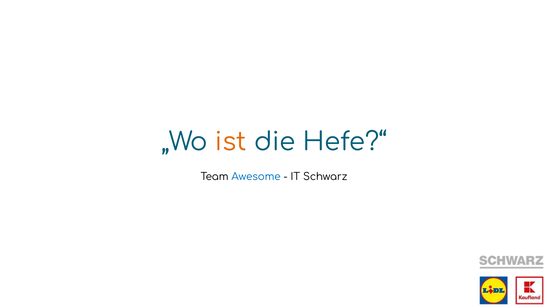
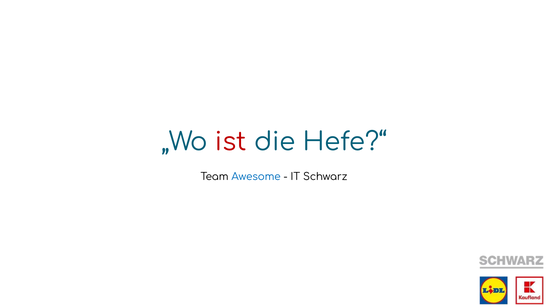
ist colour: orange -> red
